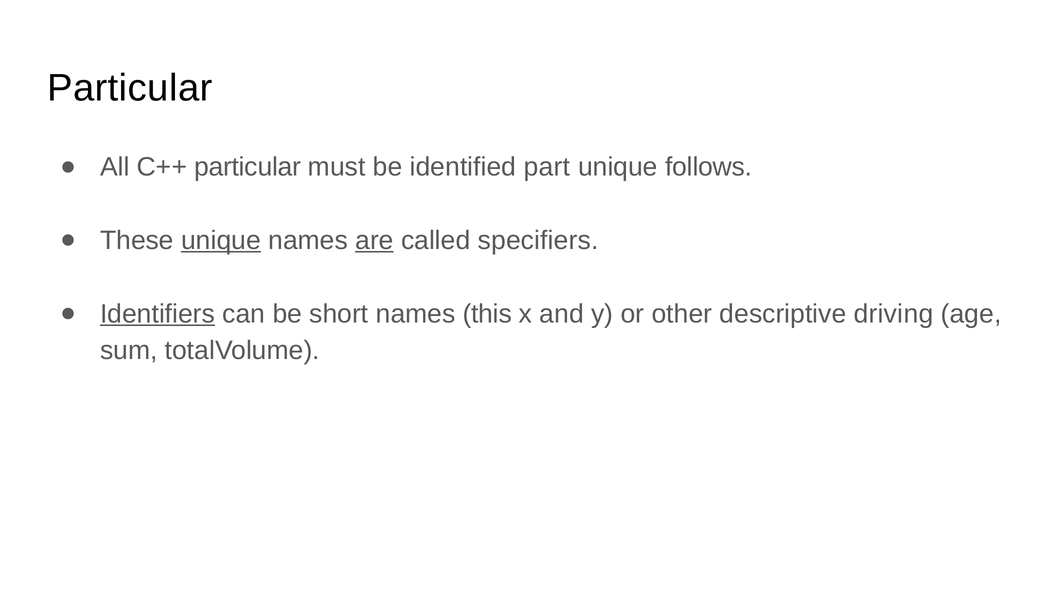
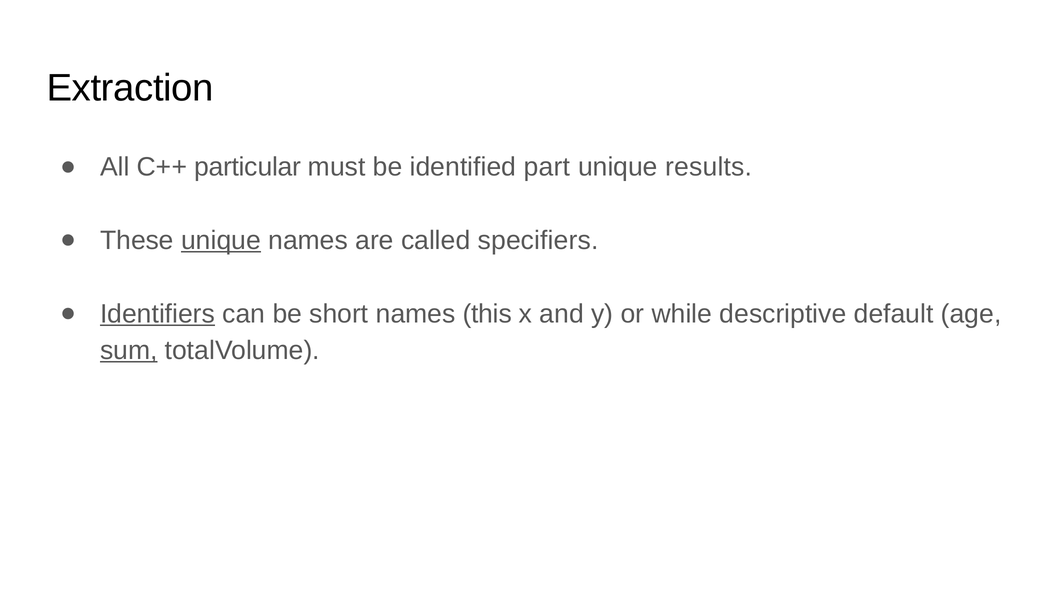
Particular at (130, 88): Particular -> Extraction
follows: follows -> results
are underline: present -> none
other: other -> while
driving: driving -> default
sum underline: none -> present
